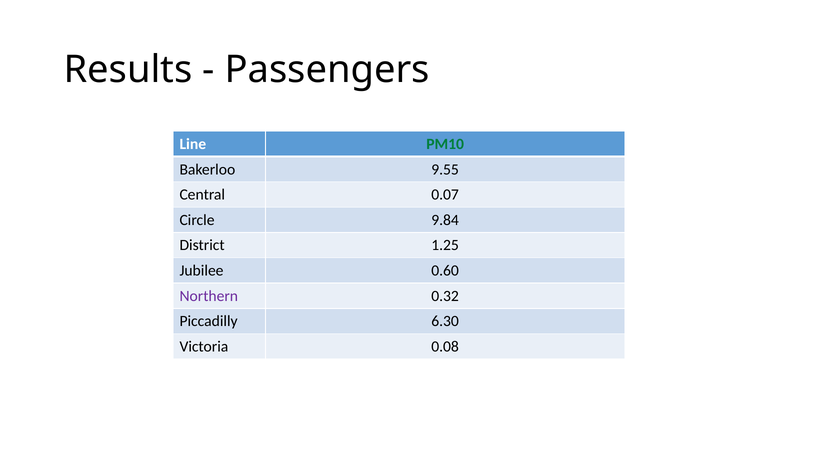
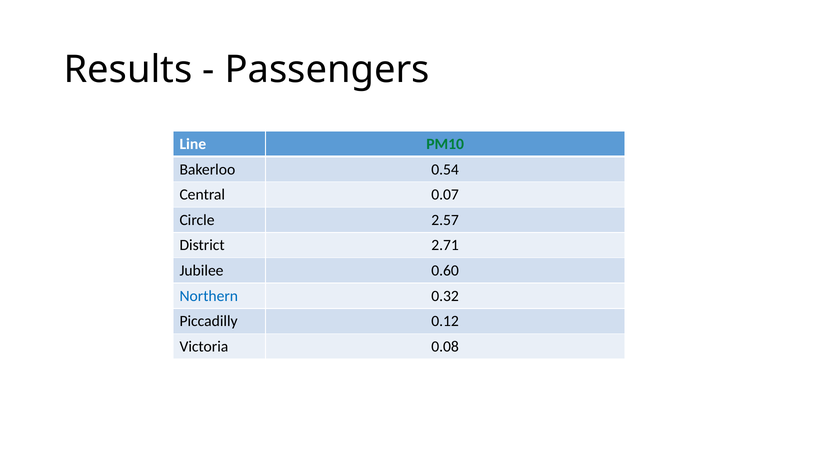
9.55: 9.55 -> 0.54
9.84: 9.84 -> 2.57
1.25: 1.25 -> 2.71
Northern colour: purple -> blue
6.30: 6.30 -> 0.12
